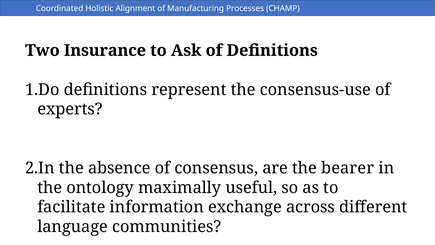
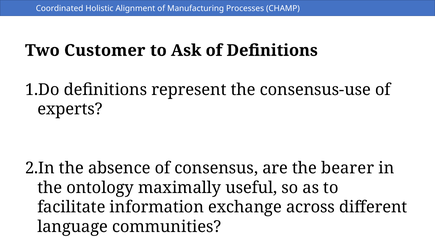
Insurance: Insurance -> Customer
